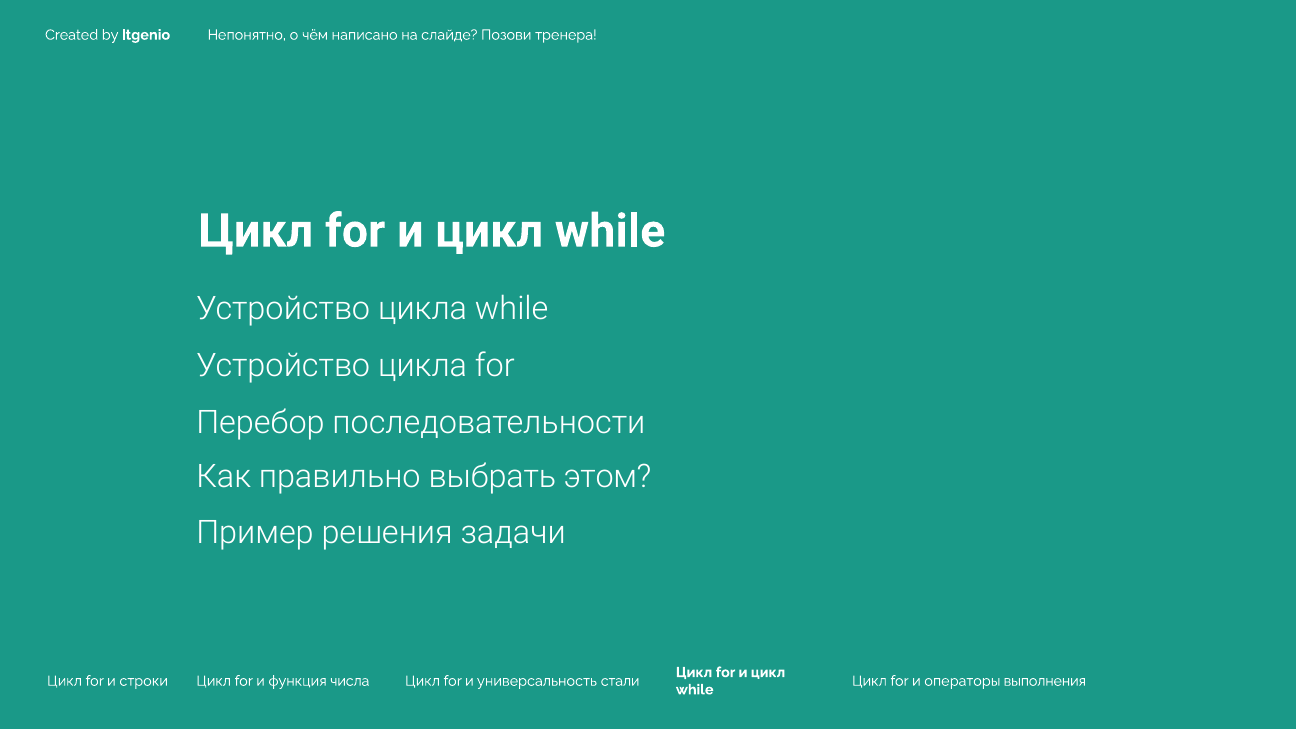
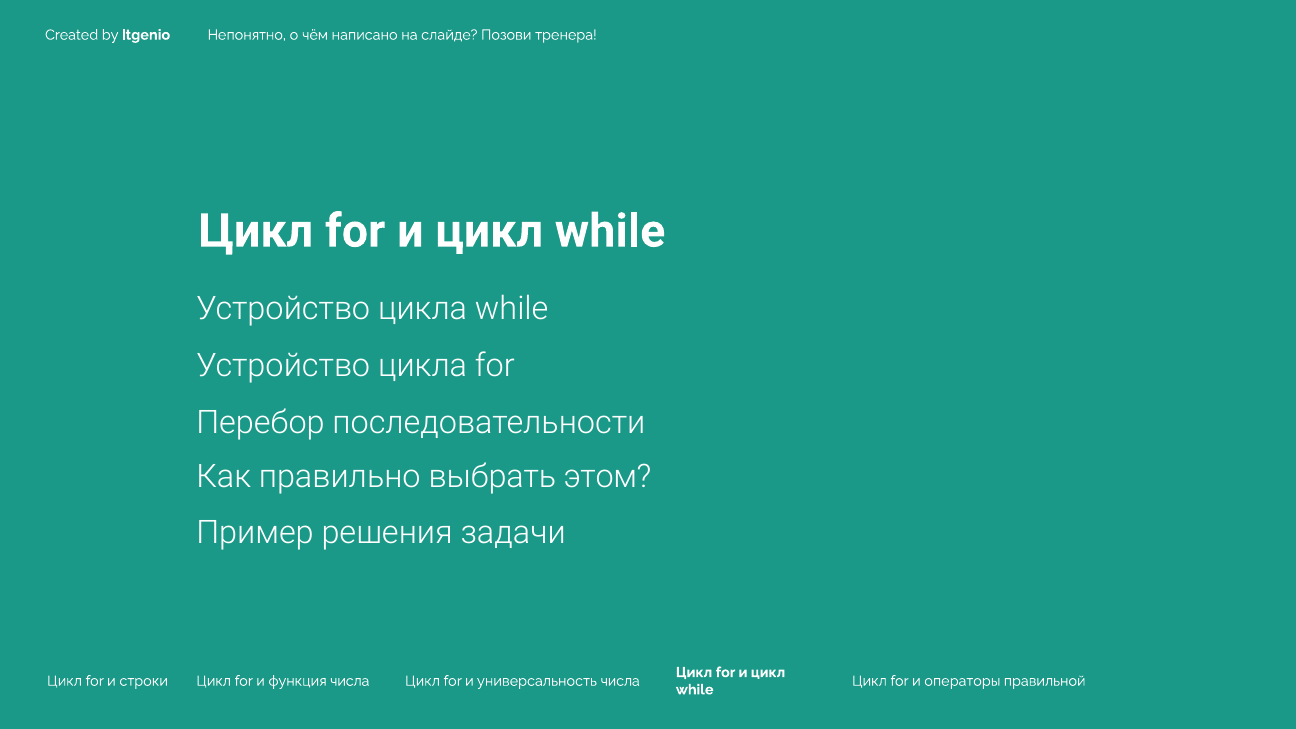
универсальность стали: стали -> числа
выполнения: выполнения -> правильной
